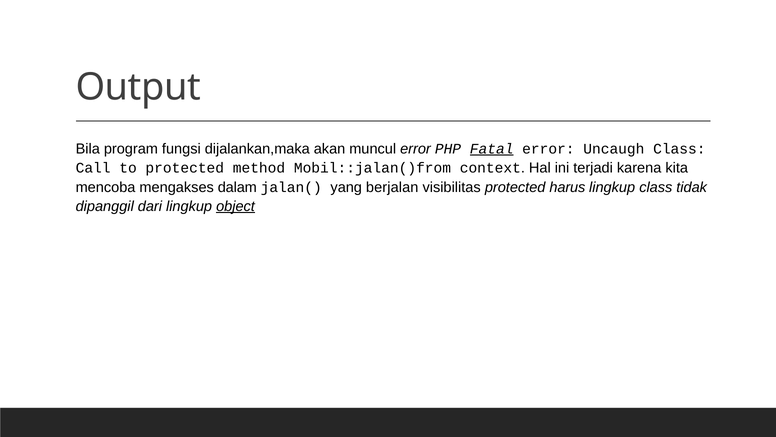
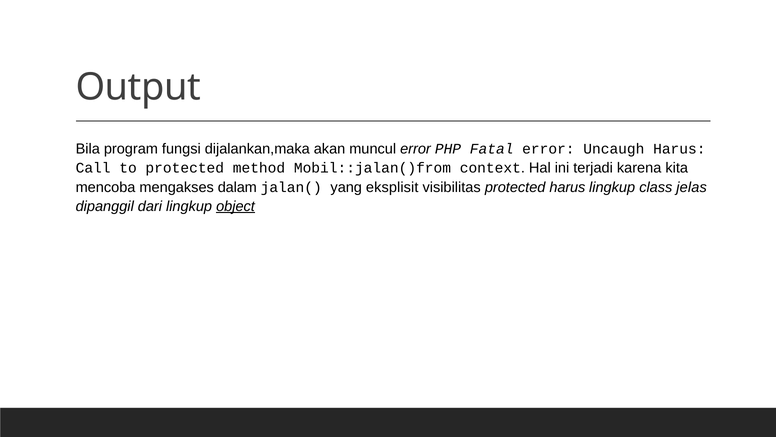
Fatal underline: present -> none
Uncaugh Class: Class -> Harus
berjalan: berjalan -> eksplisit
tidak: tidak -> jelas
